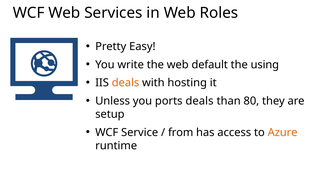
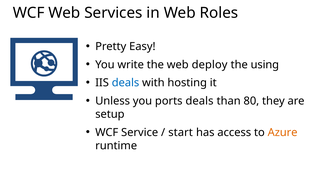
default: default -> deploy
deals at (125, 83) colour: orange -> blue
from: from -> start
